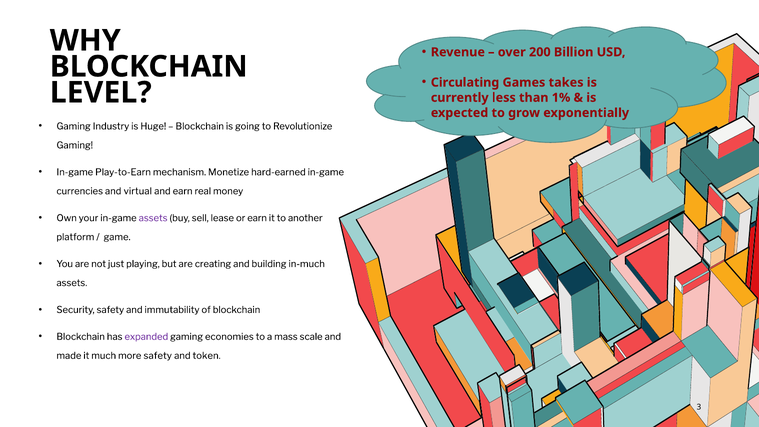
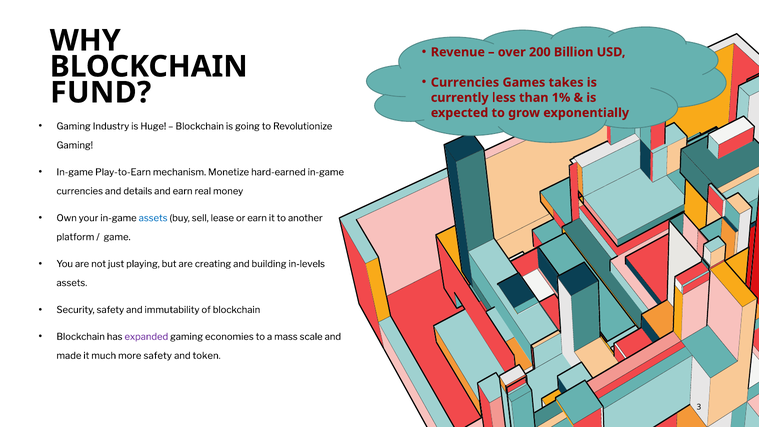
Circulating at (465, 82): Circulating -> Currencies
LEVEL: LEVEL -> FUND
virtual: virtual -> details
assets at (153, 218) colour: purple -> blue
in-much: in-much -> in-levels
